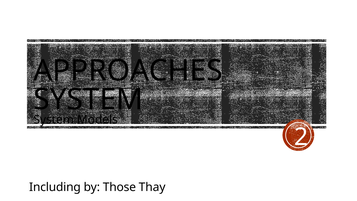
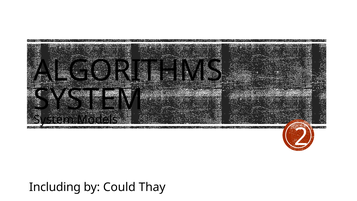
APPROACHES: APPROACHES -> ALGORITHMS
Those: Those -> Could
